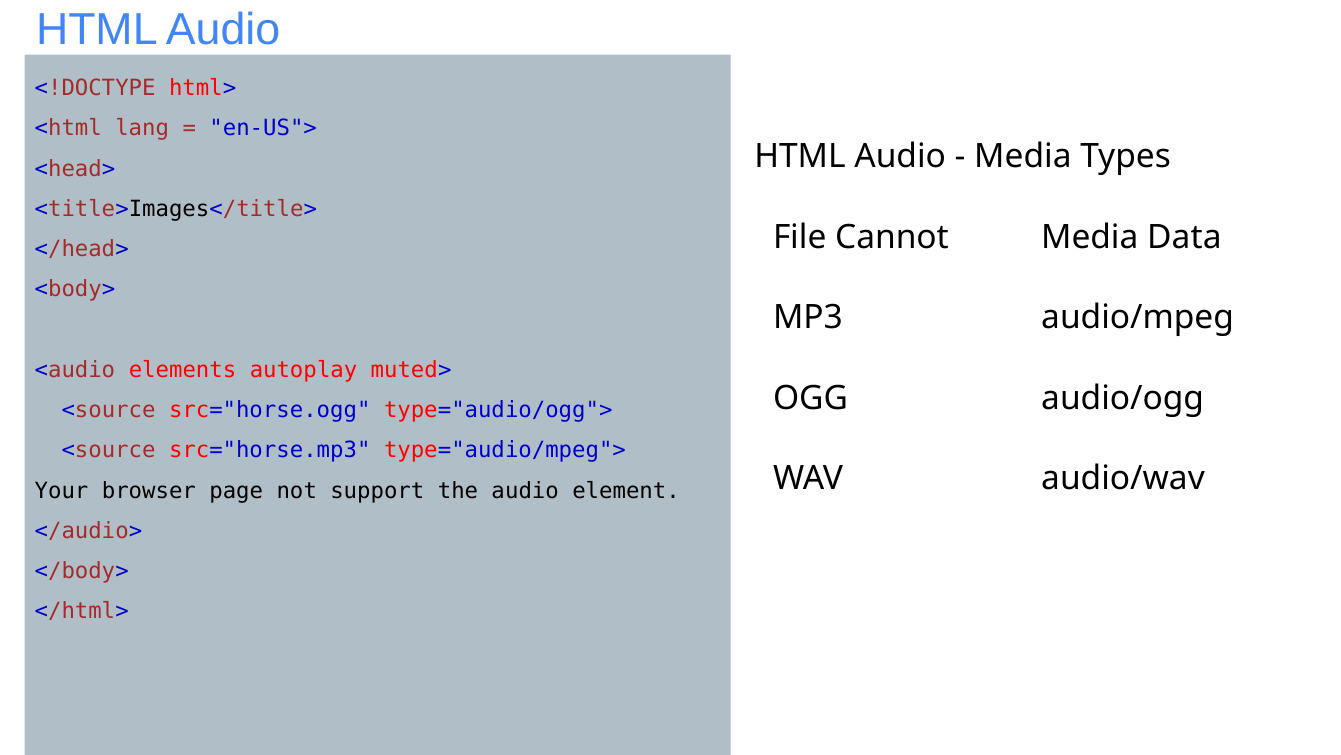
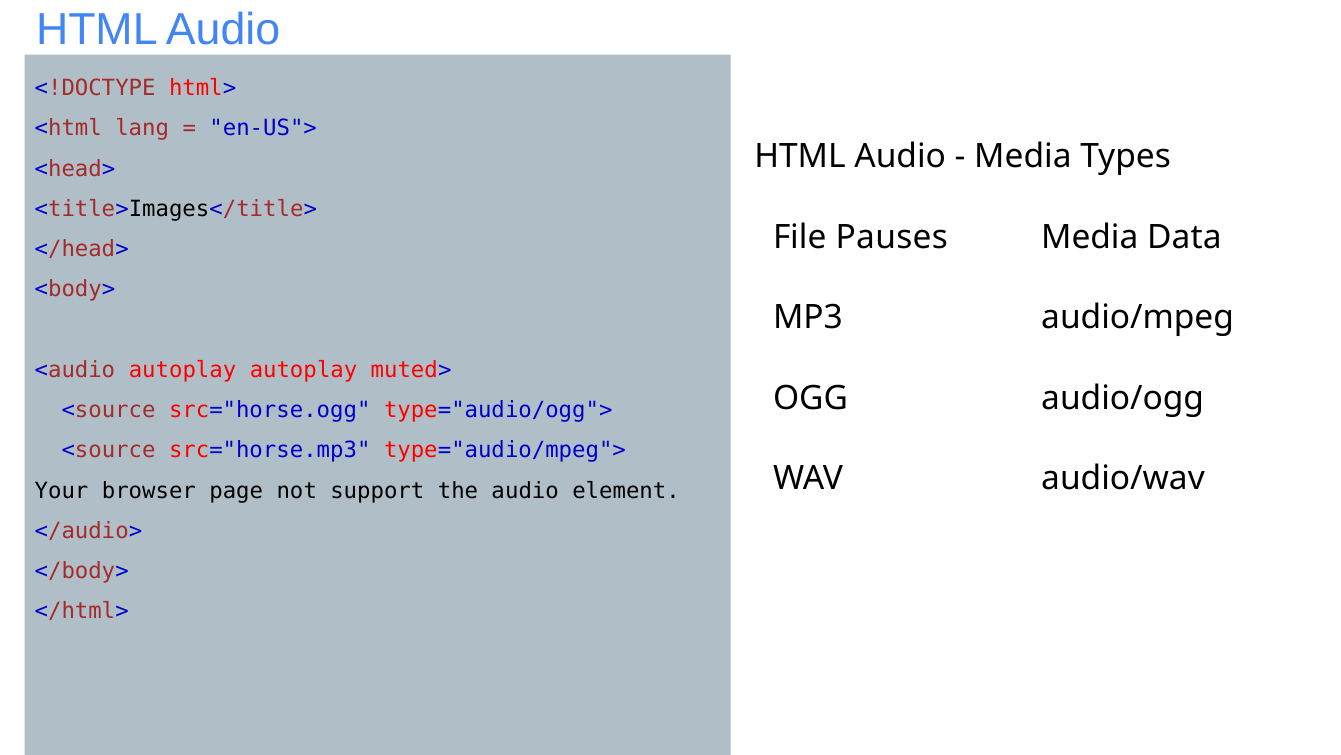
Cannot: Cannot -> Pauses
<audio elements: elements -> autoplay
